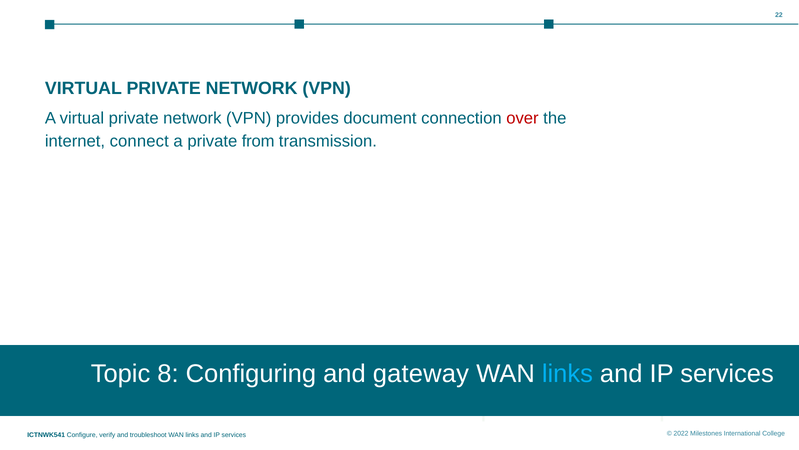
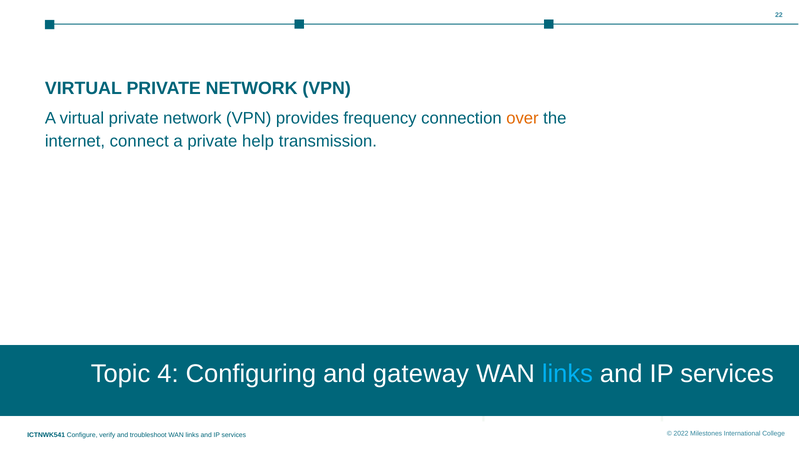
document: document -> frequency
over colour: red -> orange
from: from -> help
8: 8 -> 4
